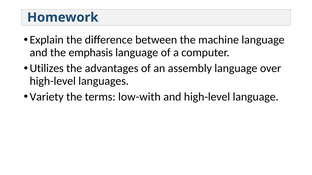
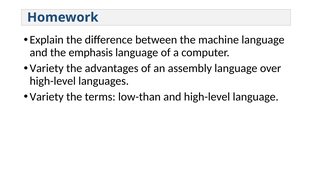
Utilizes at (47, 69): Utilizes -> Variety
low-with: low-with -> low-than
